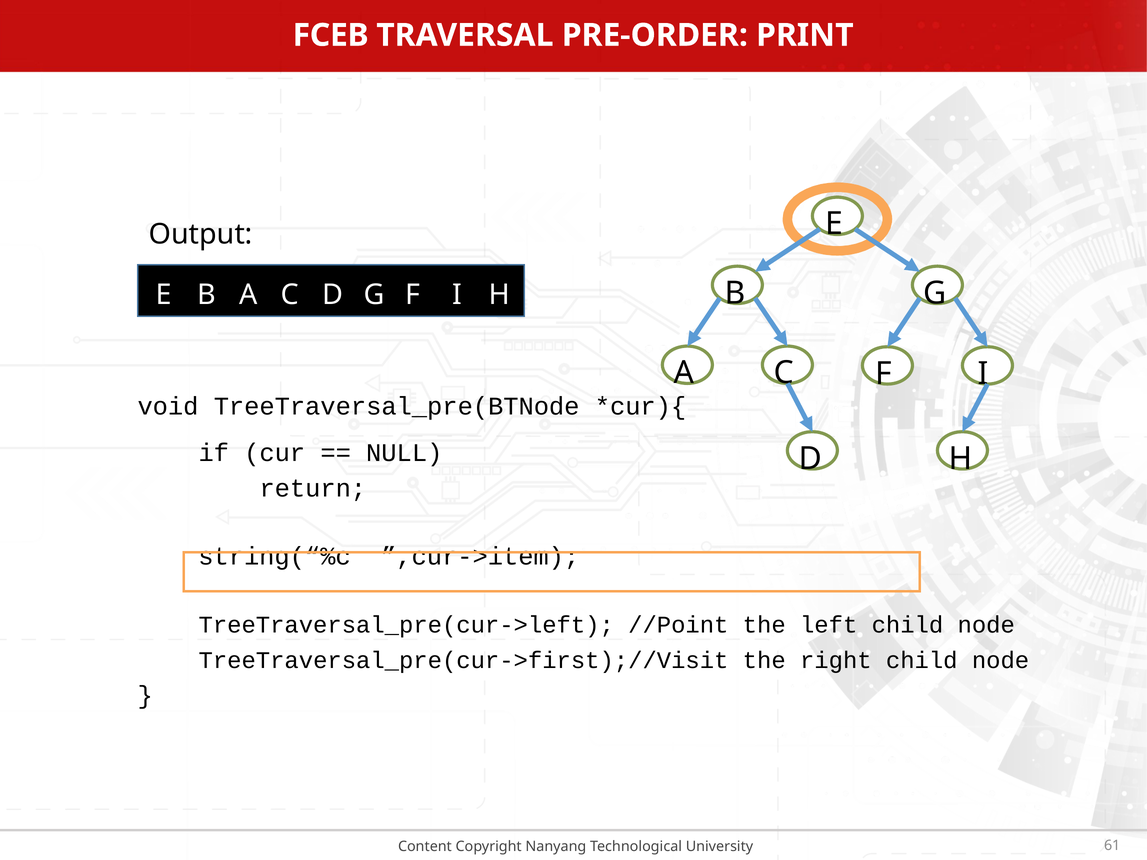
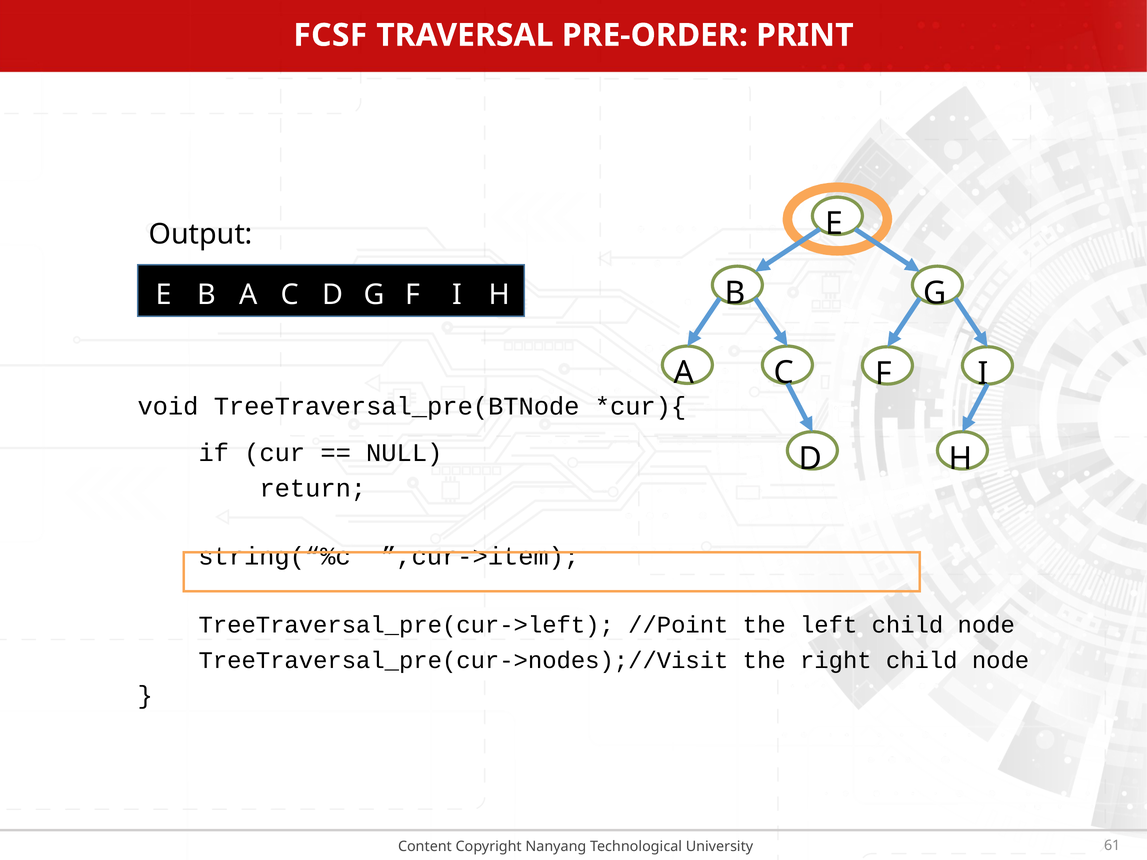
FCEB: FCEB -> FCSF
TreeTraversal_pre(cur->first);//Visit: TreeTraversal_pre(cur->first);//Visit -> TreeTraversal_pre(cur->nodes);//Visit
